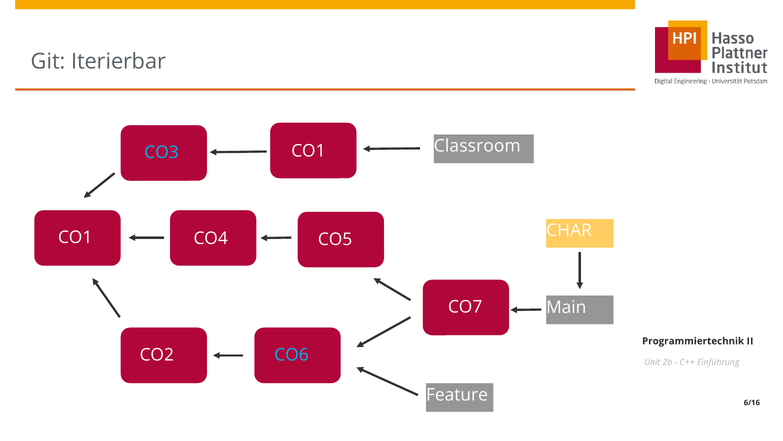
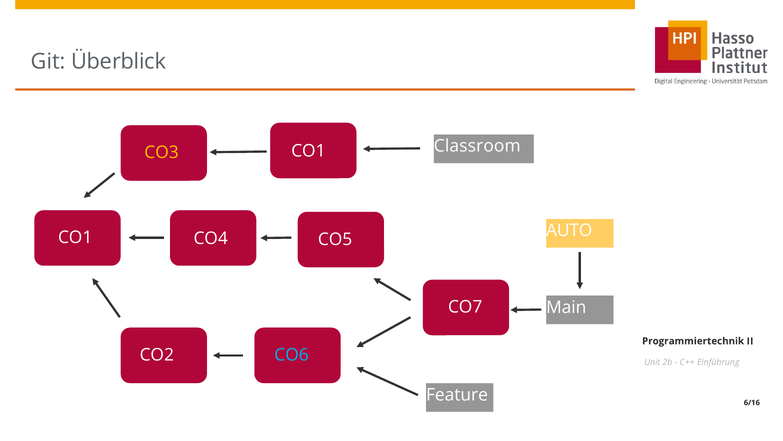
Iterierbar: Iterierbar -> Überblick
CO3 colour: light blue -> yellow
CHAR: CHAR -> AUTO
